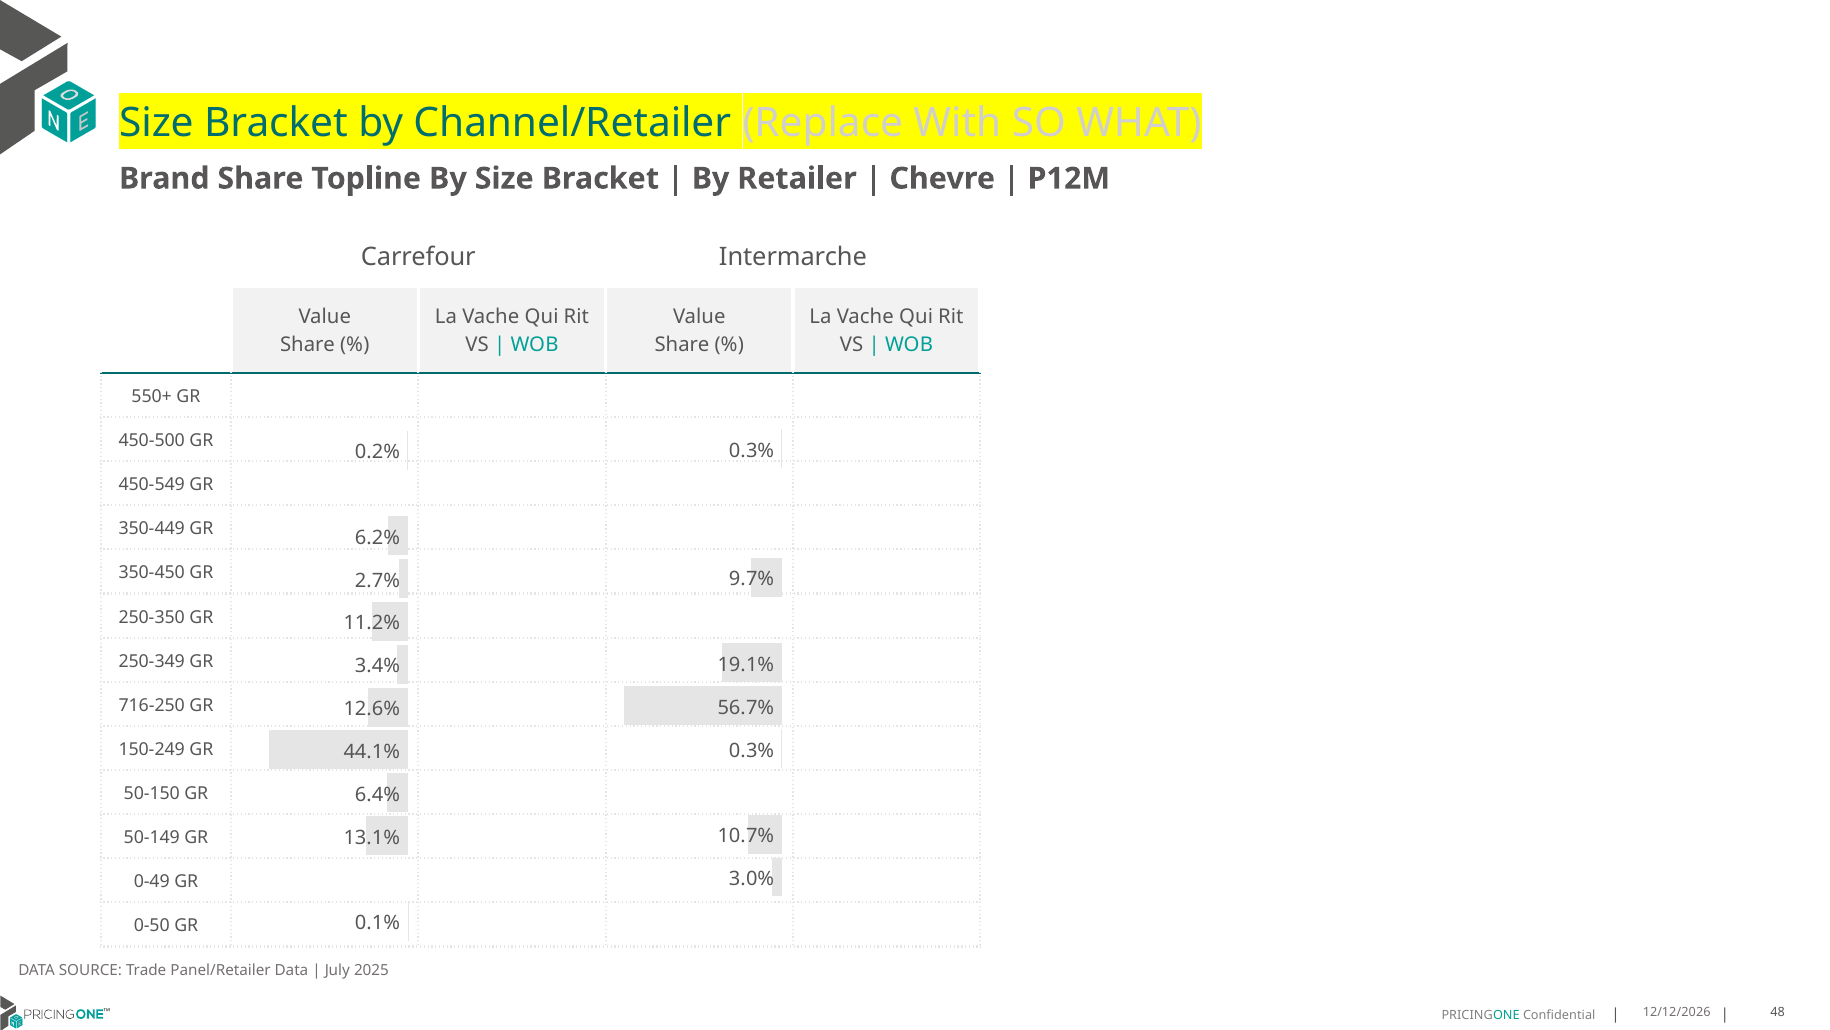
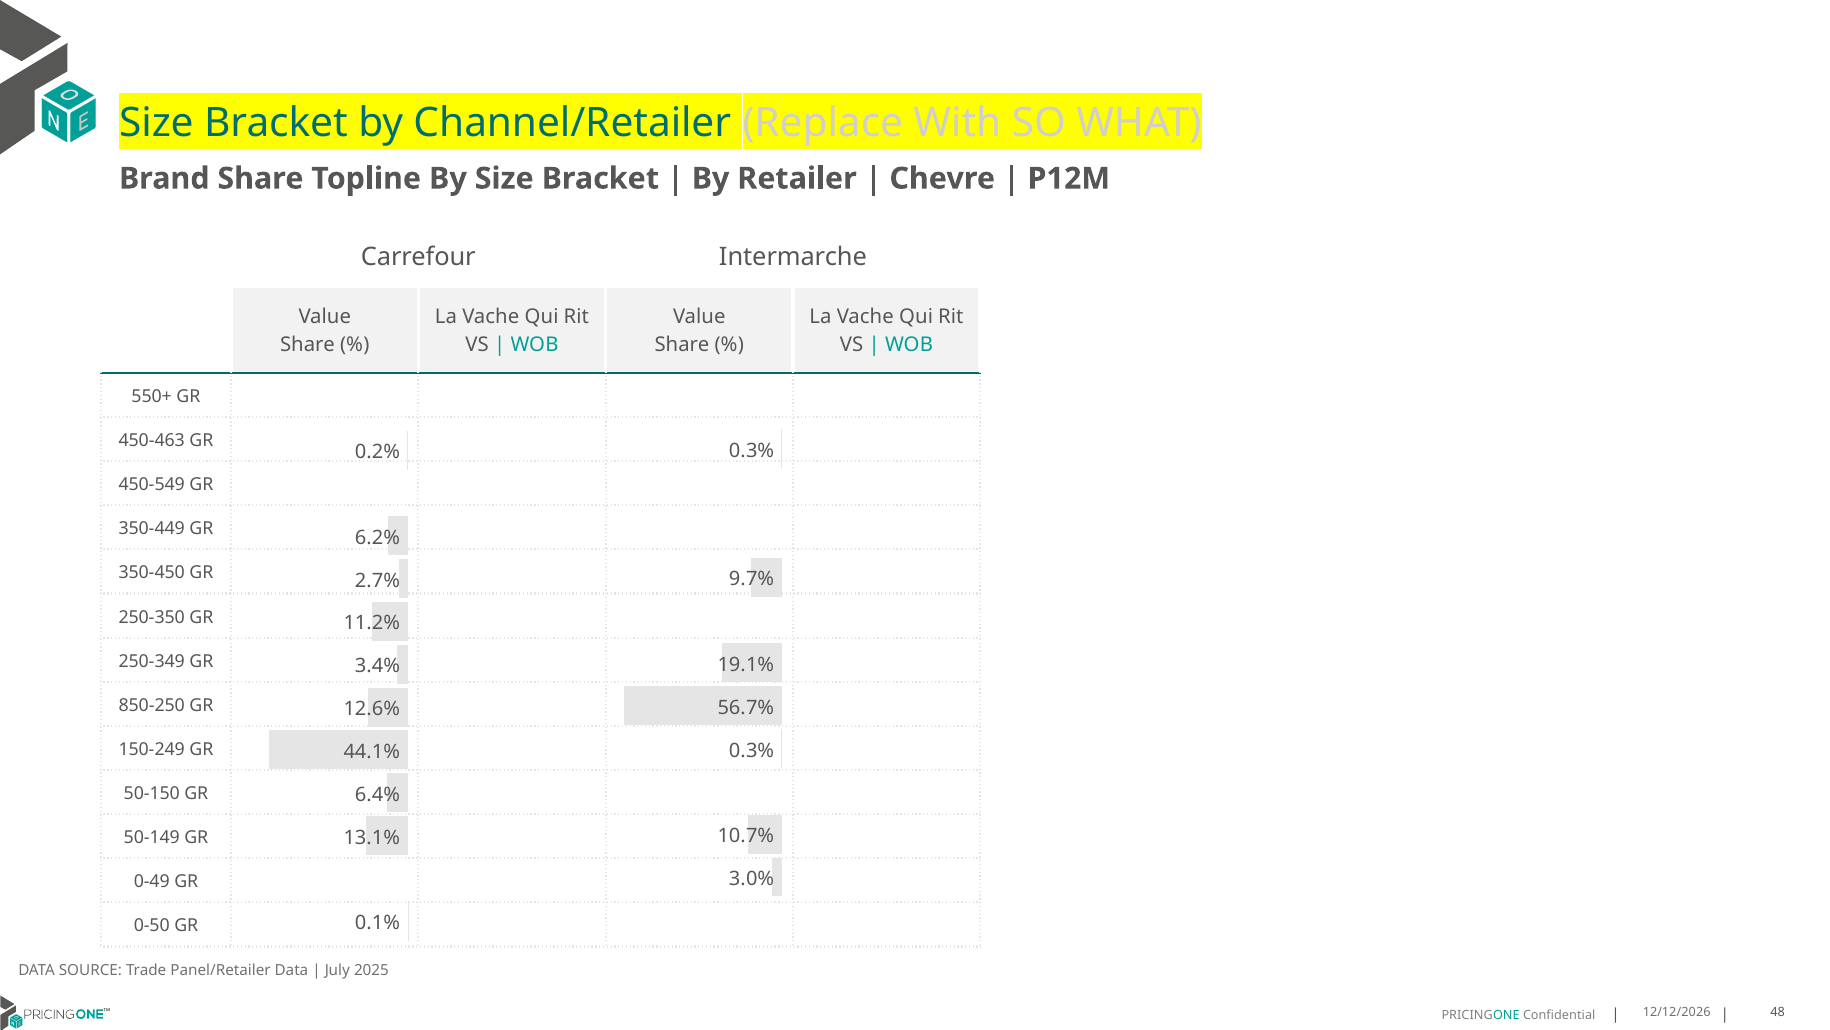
450-500: 450-500 -> 450-463
716-250: 716-250 -> 850-250
